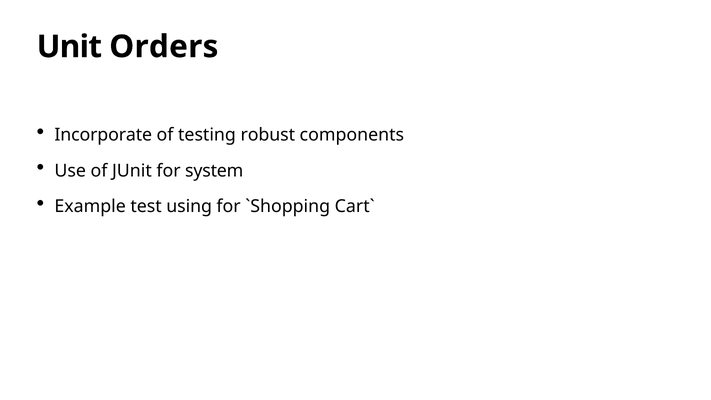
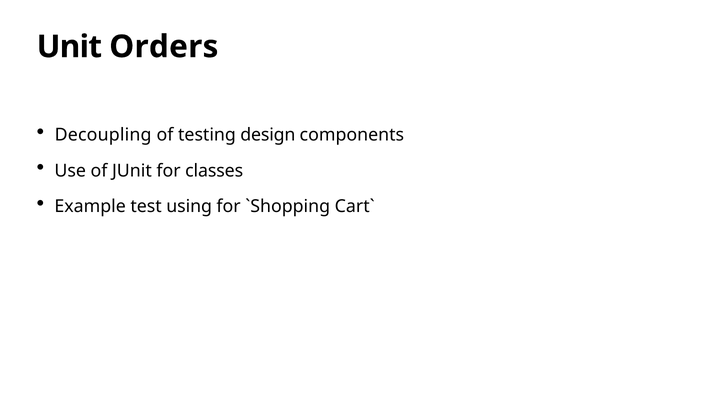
Incorporate: Incorporate -> Decoupling
robust: robust -> design
system: system -> classes
